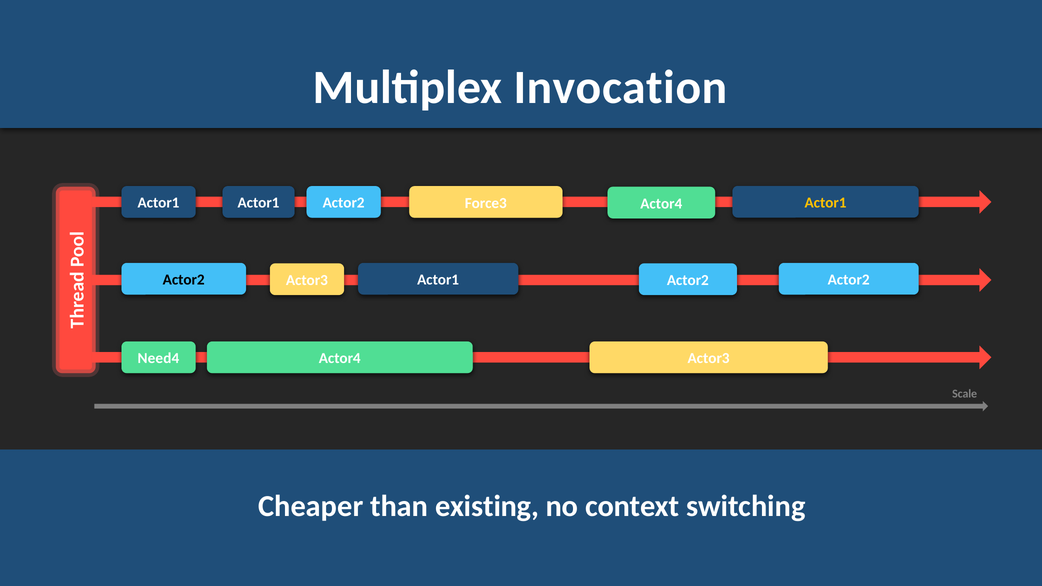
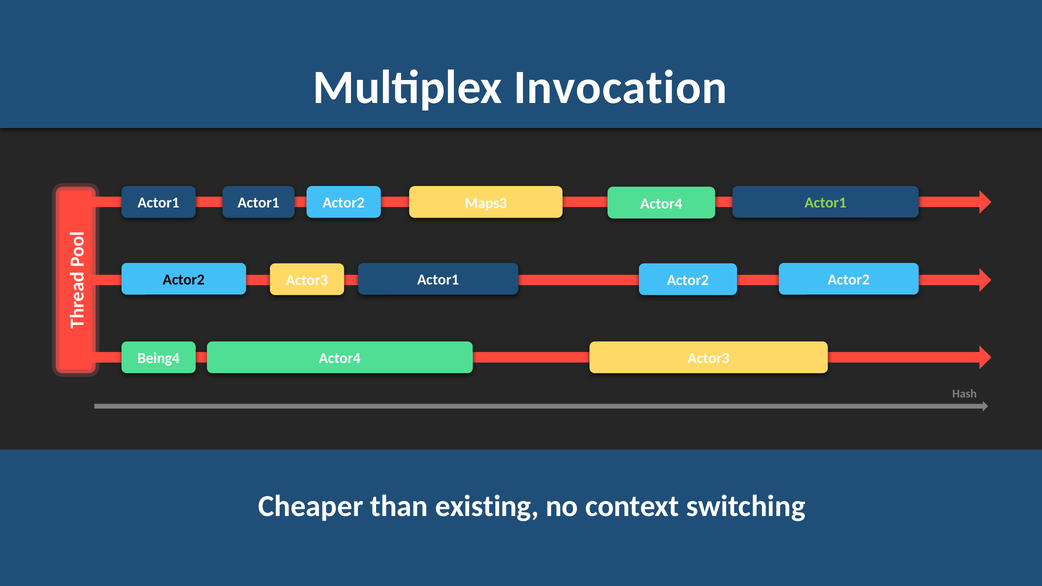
Actor1 at (826, 203) colour: yellow -> light green
Force3: Force3 -> Maps3
Need4: Need4 -> Being4
Scale: Scale -> Hash
